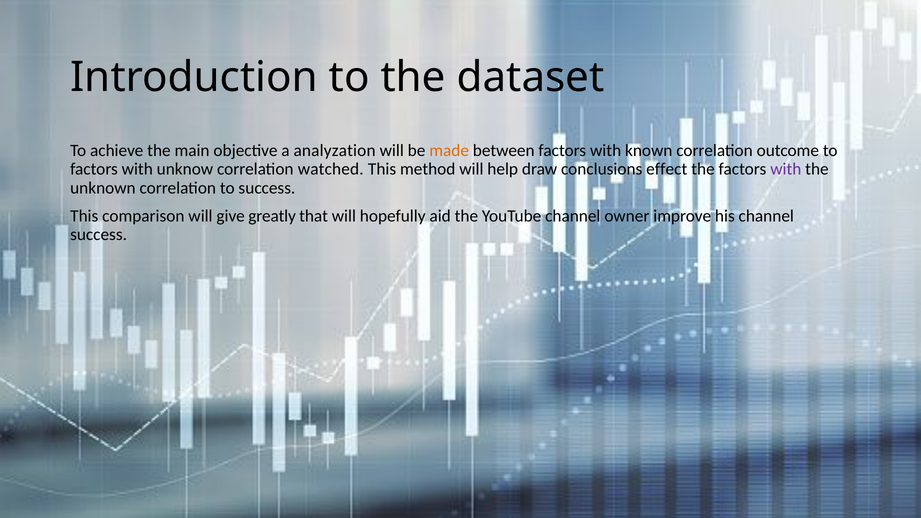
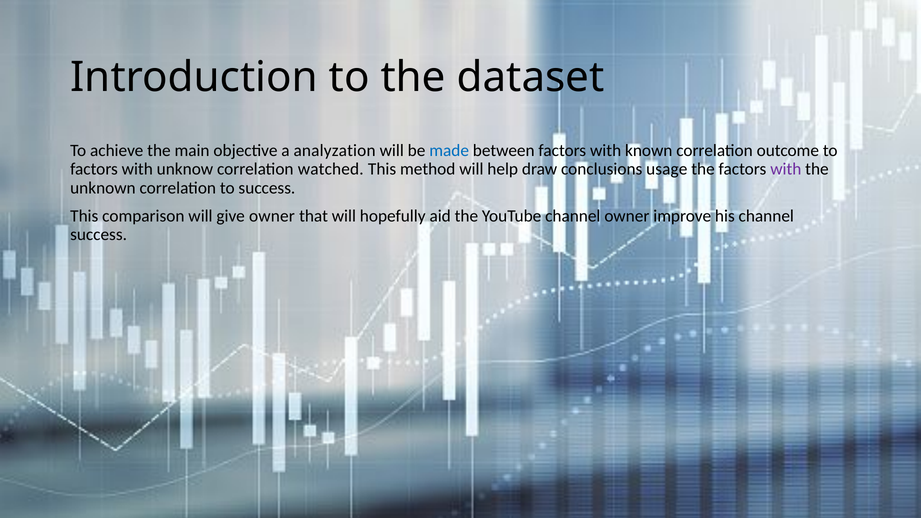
made colour: orange -> blue
effect: effect -> usage
give greatly: greatly -> owner
